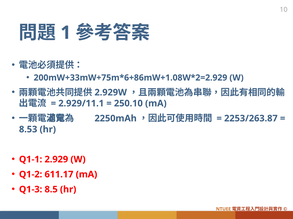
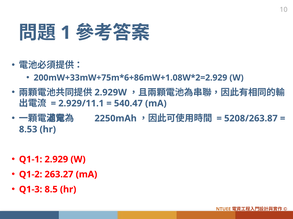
250.10: 250.10 -> 540.47
2253/263.87: 2253/263.87 -> 5208/263.87
611.17: 611.17 -> 263.27
